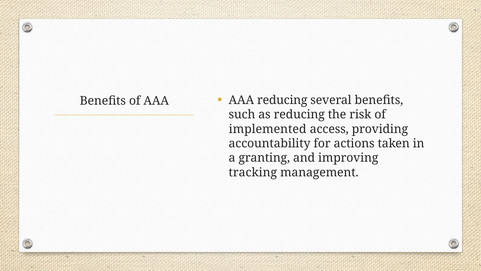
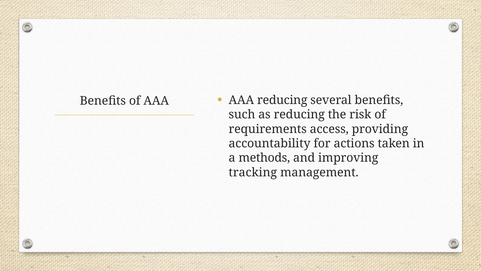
implemented: implemented -> requirements
granting: granting -> methods
